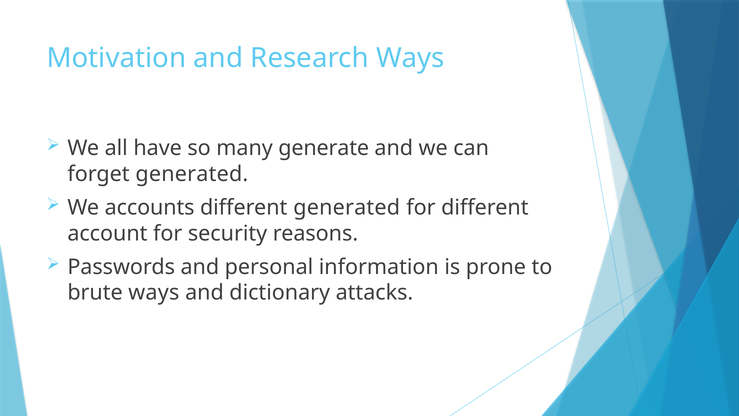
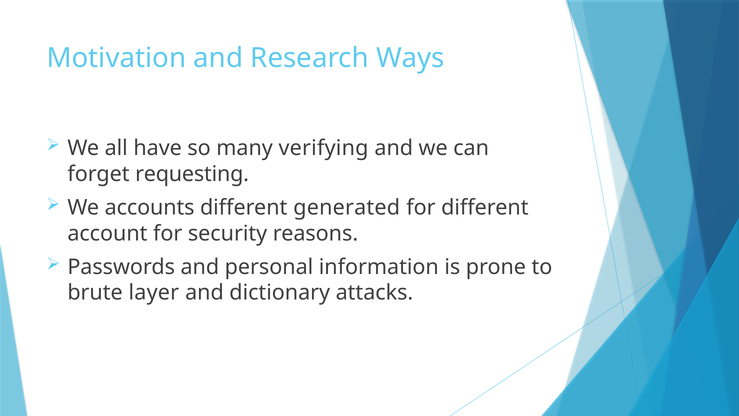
generate: generate -> verifying
forget generated: generated -> requesting
brute ways: ways -> layer
